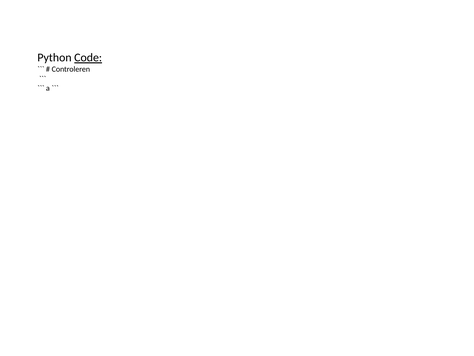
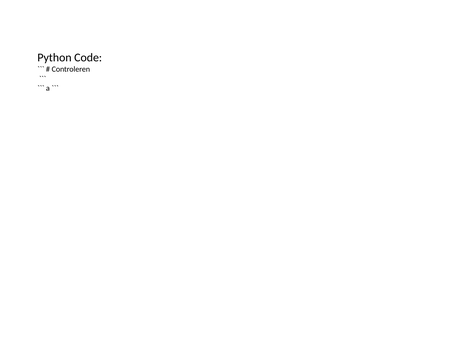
Code underline: present -> none
